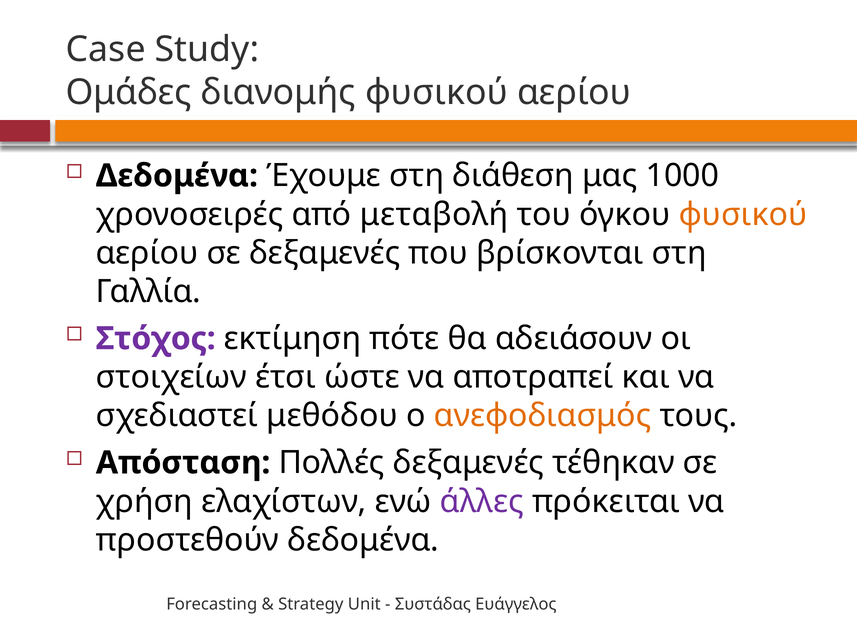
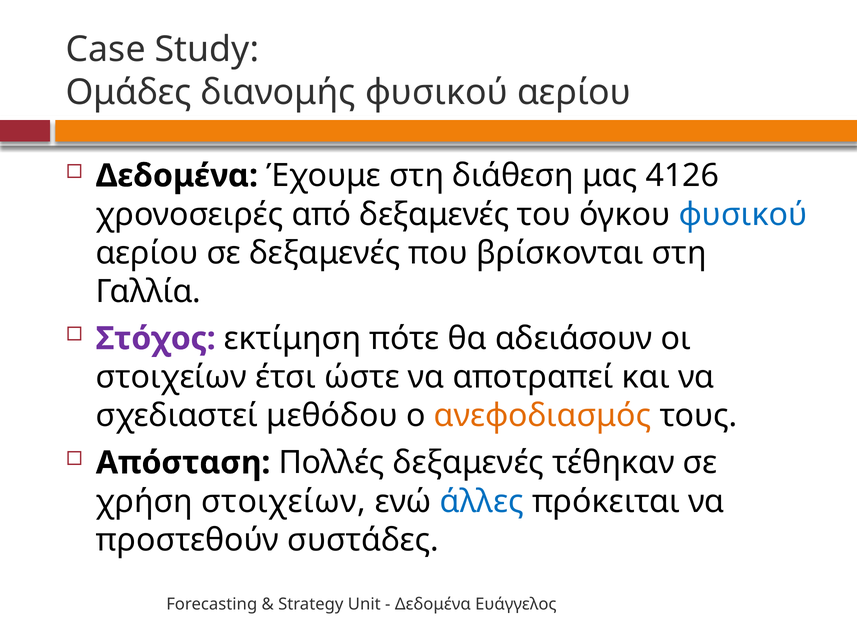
1000: 1000 -> 4126
από μεταβολή: μεταβολή -> δεξαμενές
φυσικού at (743, 214) colour: orange -> blue
χρήση ελαχίστων: ελαχίστων -> στοιχείων
άλλες colour: purple -> blue
προστεθούν δεδομένα: δεδομένα -> συστάδες
Συστάδας at (433, 604): Συστάδας -> Δεδομένα
